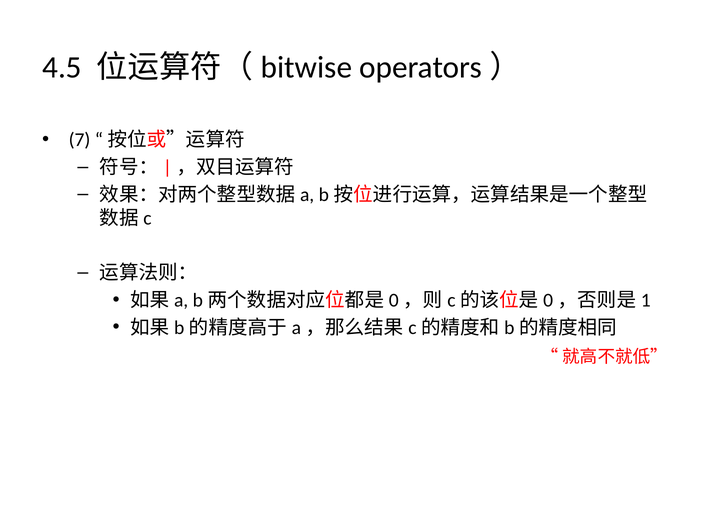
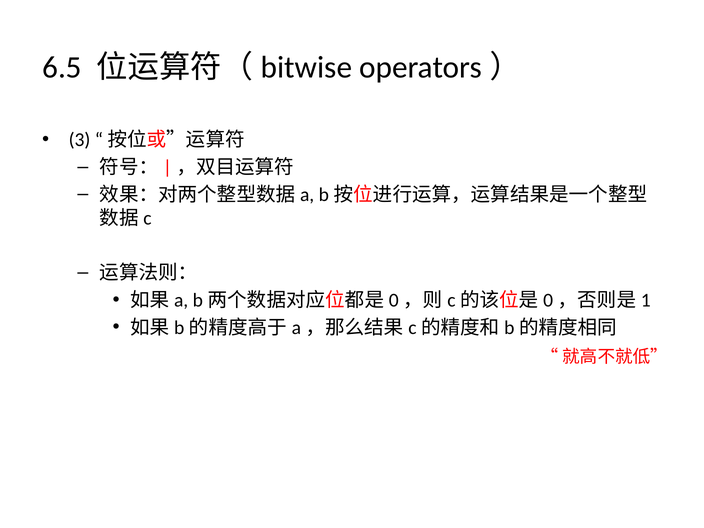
4.5: 4.5 -> 6.5
7: 7 -> 3
